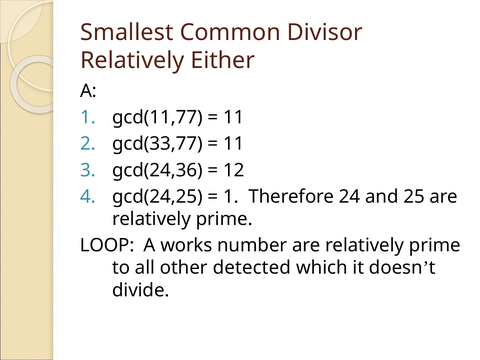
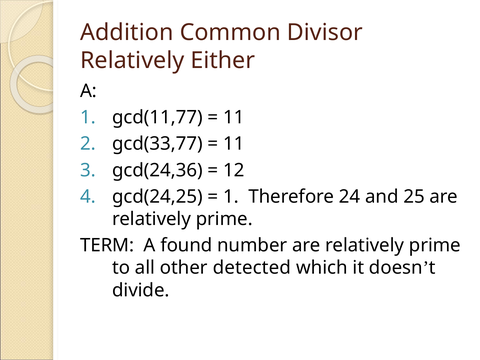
Smallest: Smallest -> Addition
LOOP: LOOP -> TERM
works: works -> found
